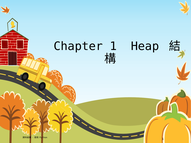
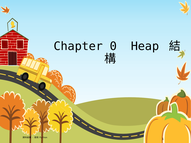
Chapter 1: 1 -> 0
